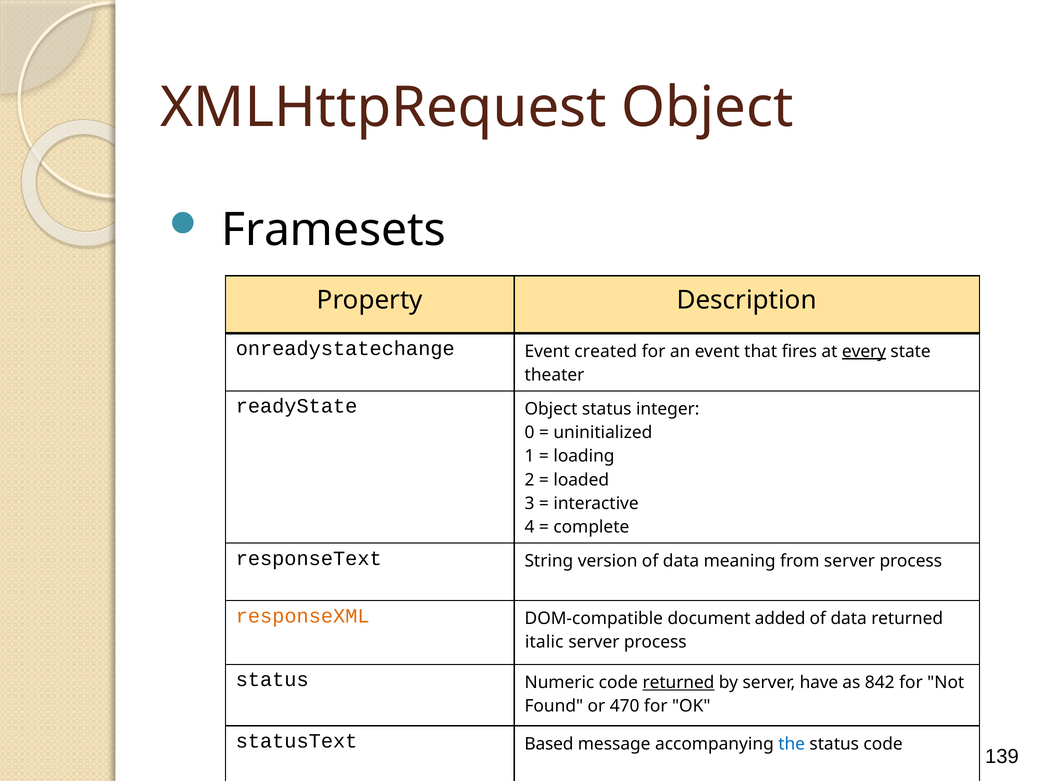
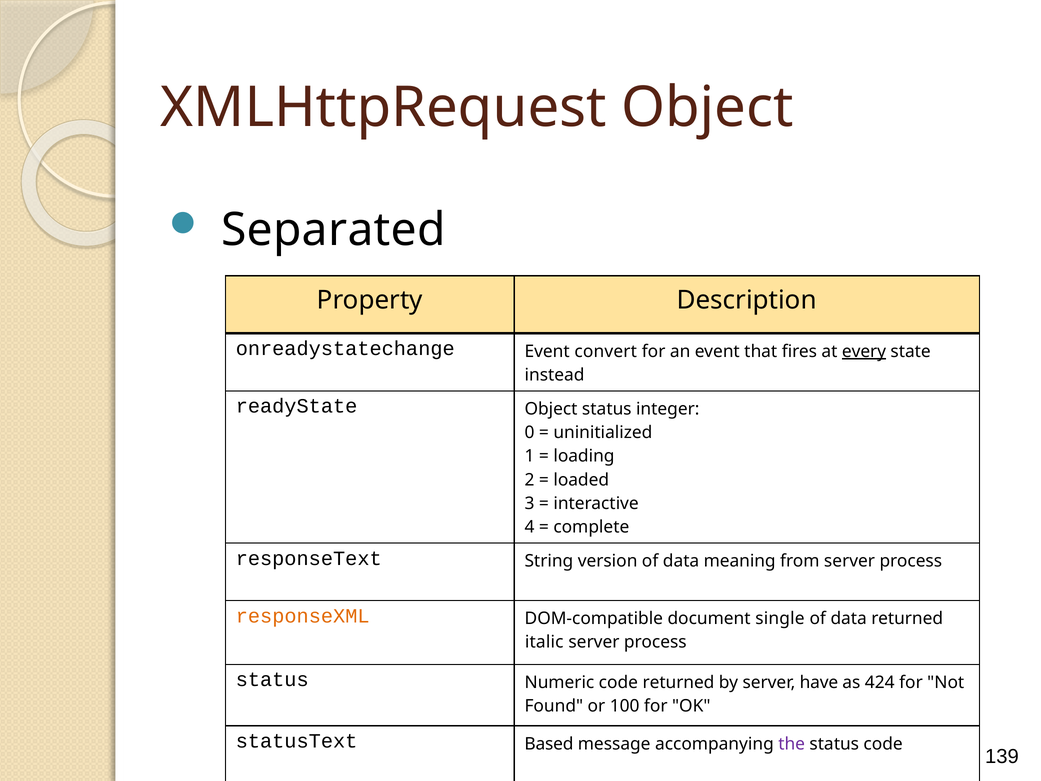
Framesets: Framesets -> Separated
created: created -> convert
theater: theater -> instead
added: added -> single
returned at (678, 682) underline: present -> none
842: 842 -> 424
470: 470 -> 100
the colour: blue -> purple
